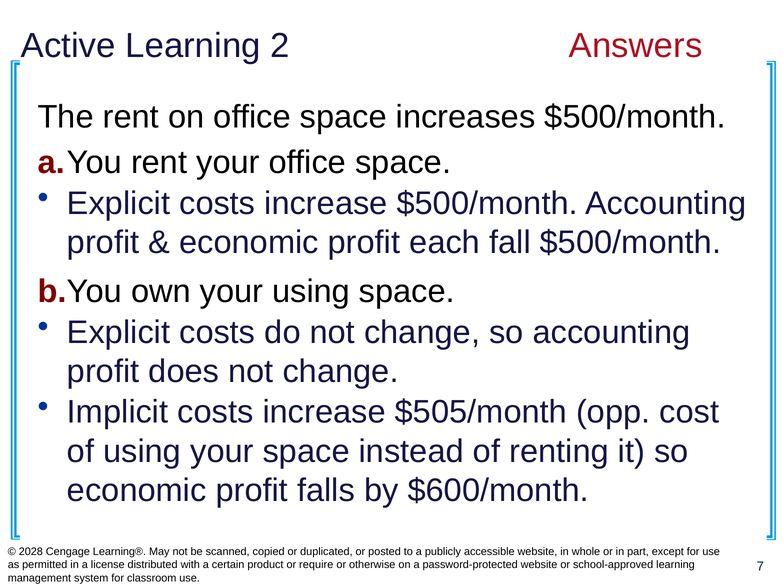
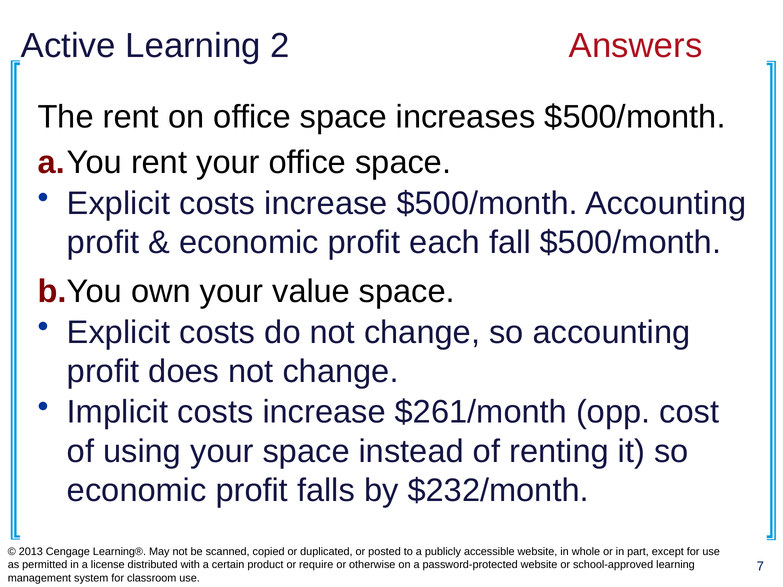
your using: using -> value
$505/month: $505/month -> $261/month
$600/month: $600/month -> $232/month
2028: 2028 -> 2013
